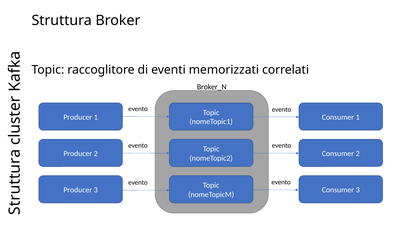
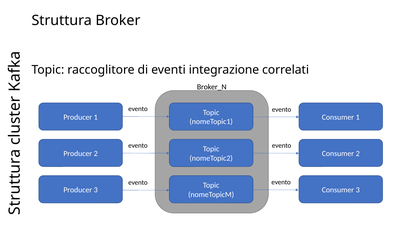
memorizzati: memorizzati -> integrazione
